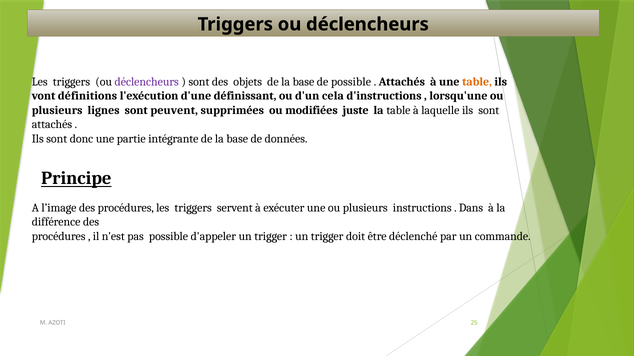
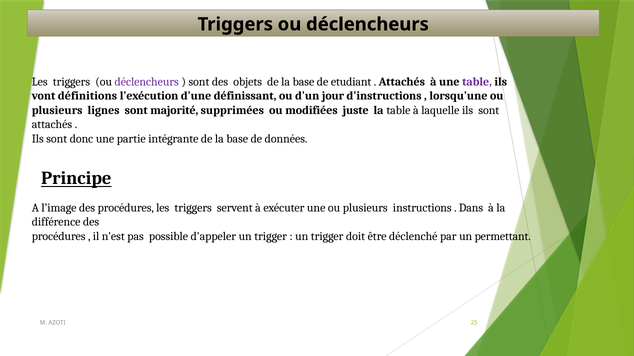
de possible: possible -> etudiant
table at (477, 82) colour: orange -> purple
cela: cela -> jour
peuvent: peuvent -> majorité
commande: commande -> permettant
